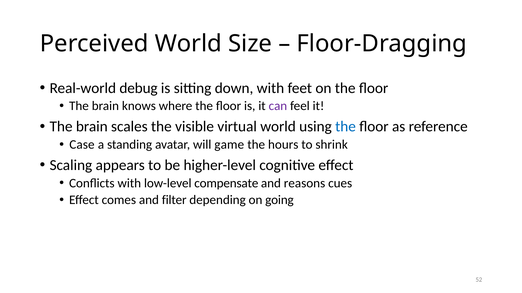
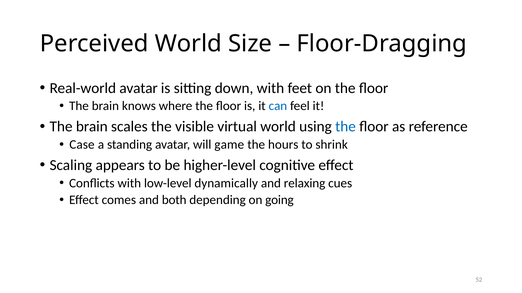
Real-world debug: debug -> avatar
can colour: purple -> blue
compensate: compensate -> dynamically
reasons: reasons -> relaxing
filter: filter -> both
